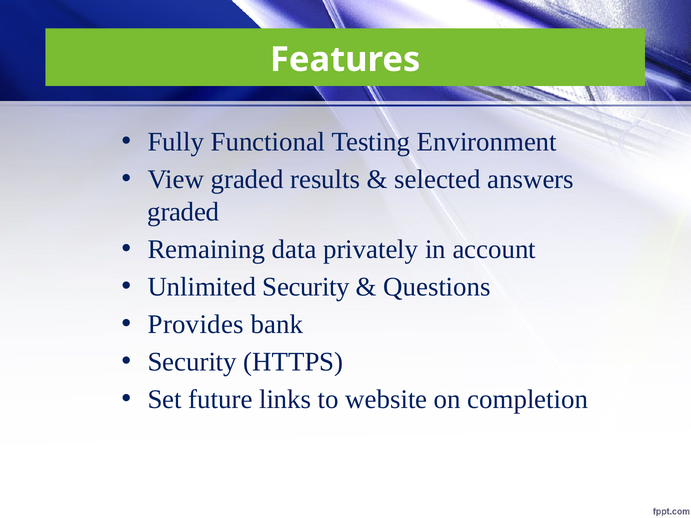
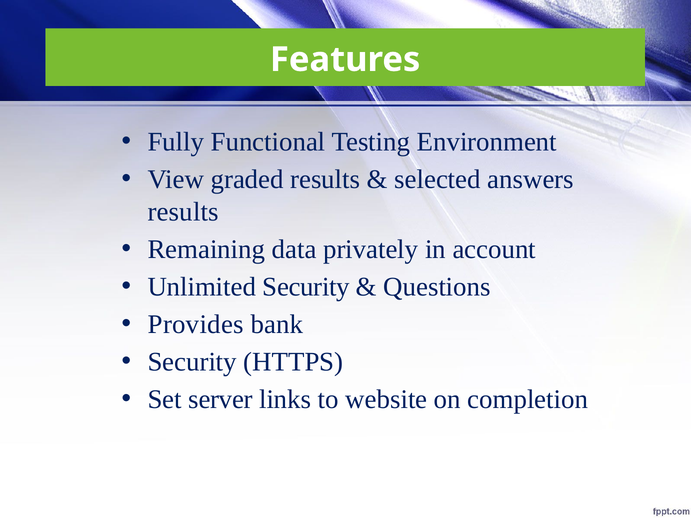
graded at (183, 212): graded -> results
future: future -> server
